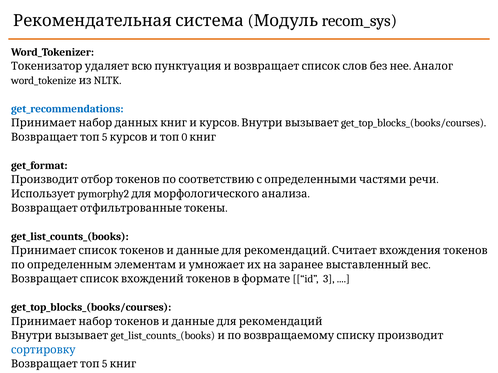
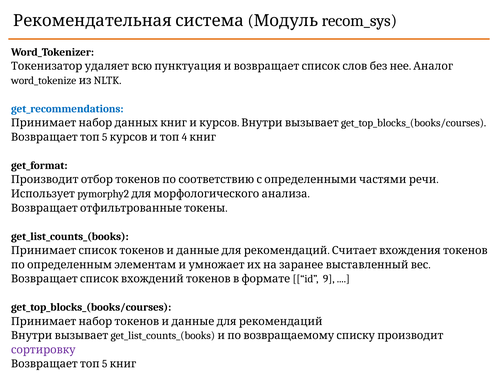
0: 0 -> 4
3: 3 -> 9
сортировку colour: blue -> purple
